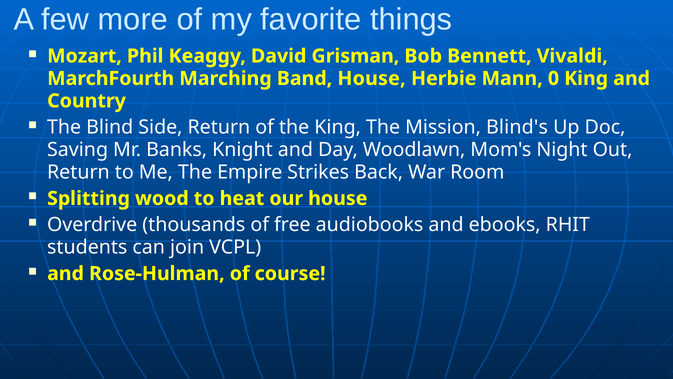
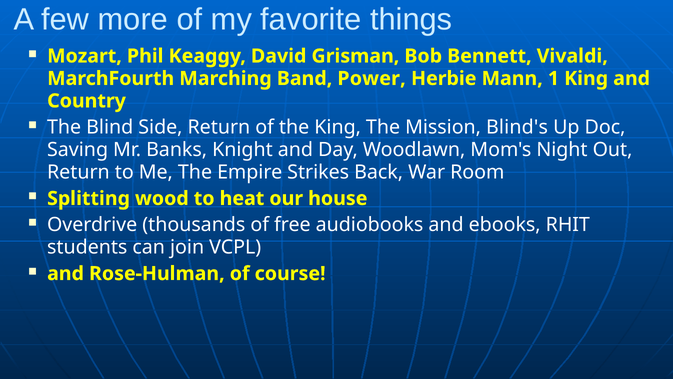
Band House: House -> Power
0: 0 -> 1
